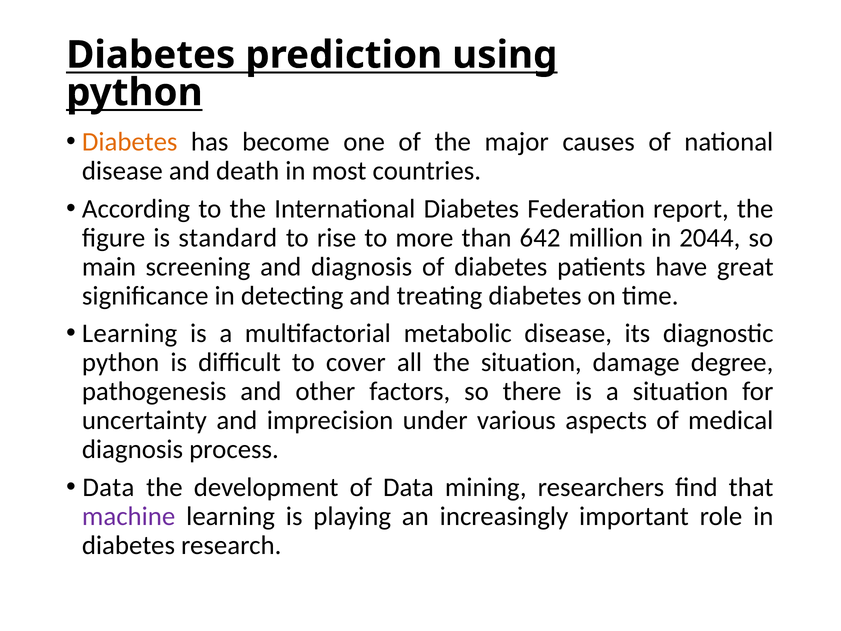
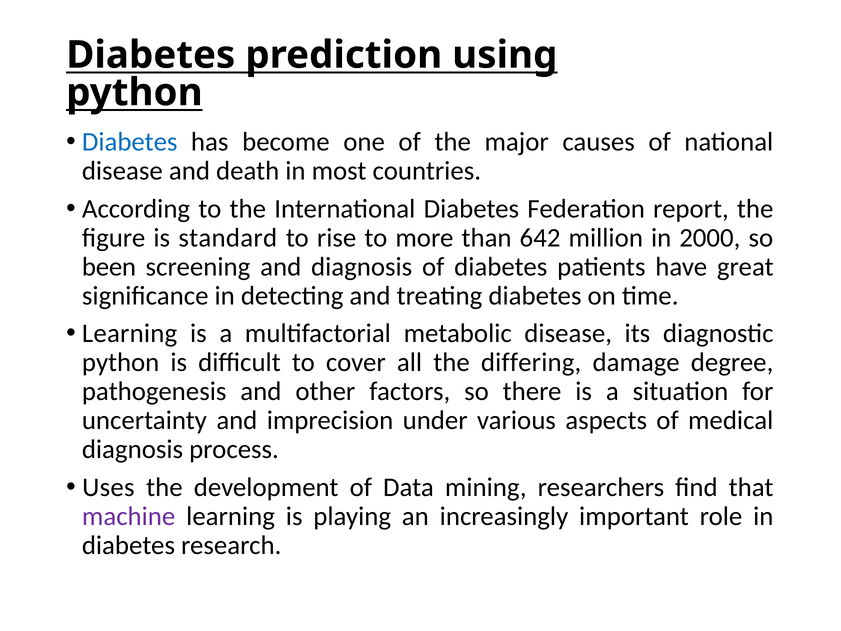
Diabetes at (130, 142) colour: orange -> blue
2044: 2044 -> 2000
main: main -> been
the situation: situation -> differing
Data at (108, 487): Data -> Uses
